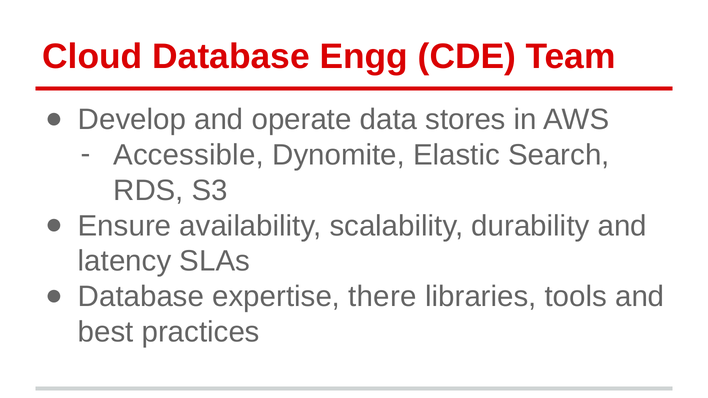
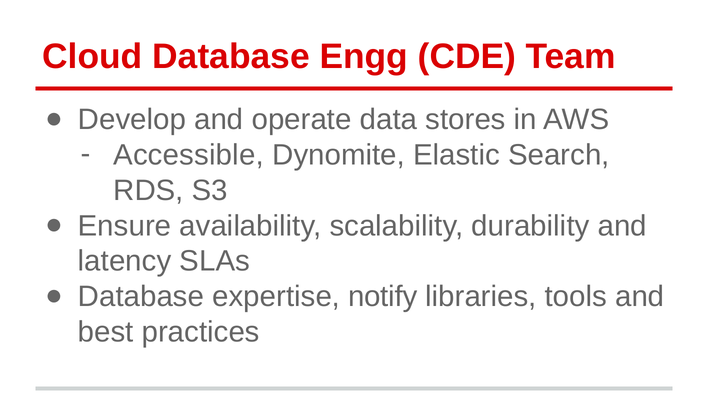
there: there -> notify
